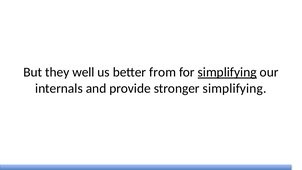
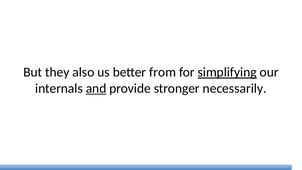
well: well -> also
and underline: none -> present
stronger simplifying: simplifying -> necessarily
